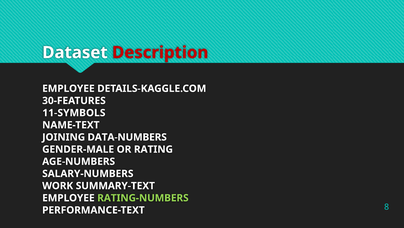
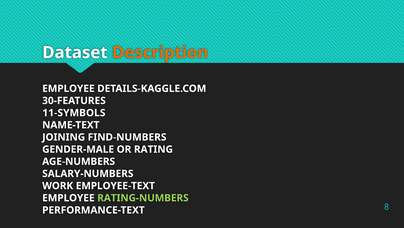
Description colour: red -> orange
DATA-NUMBERS: DATA-NUMBERS -> FIND-NUMBERS
SUMMARY-TEXT: SUMMARY-TEXT -> EMPLOYEE-TEXT
